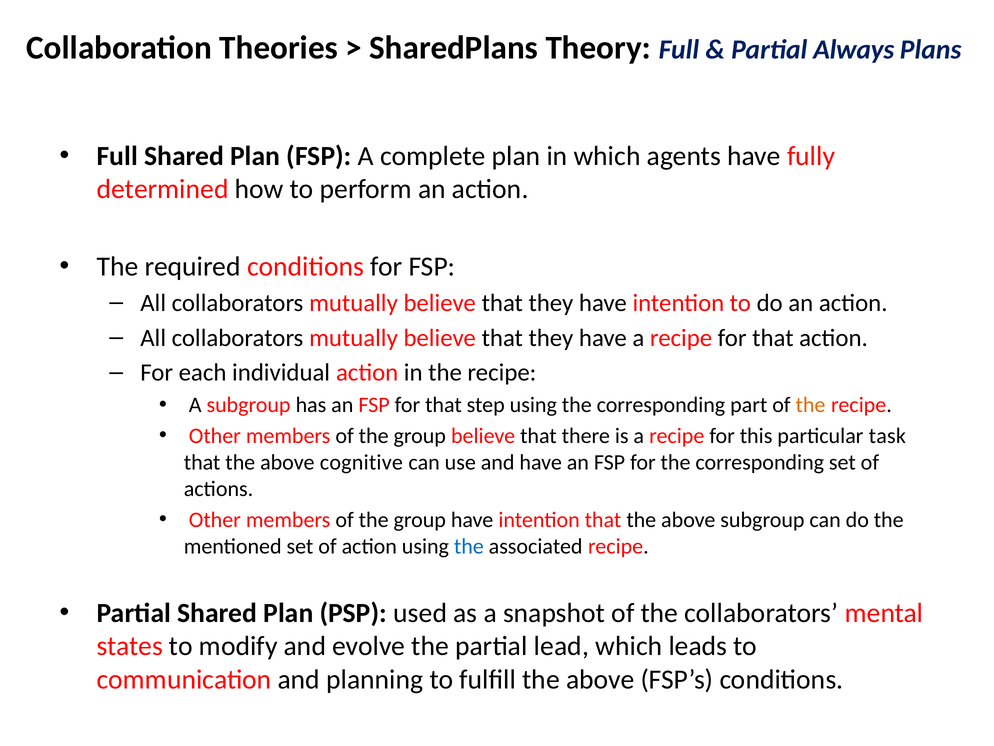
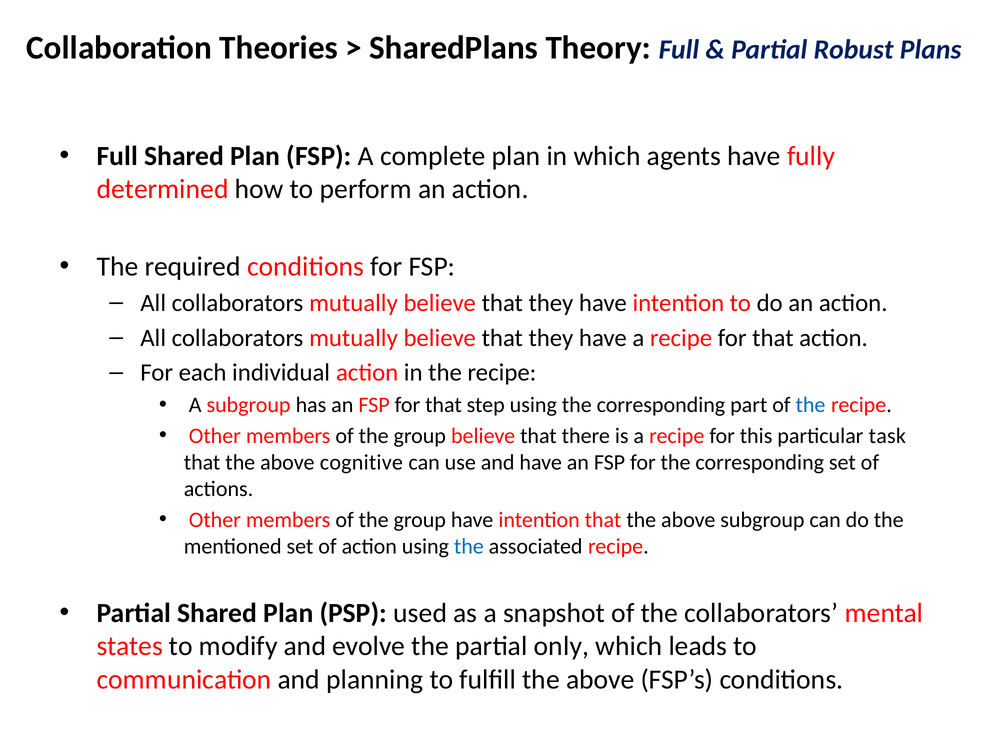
Always: Always -> Robust
the at (811, 405) colour: orange -> blue
lead: lead -> only
